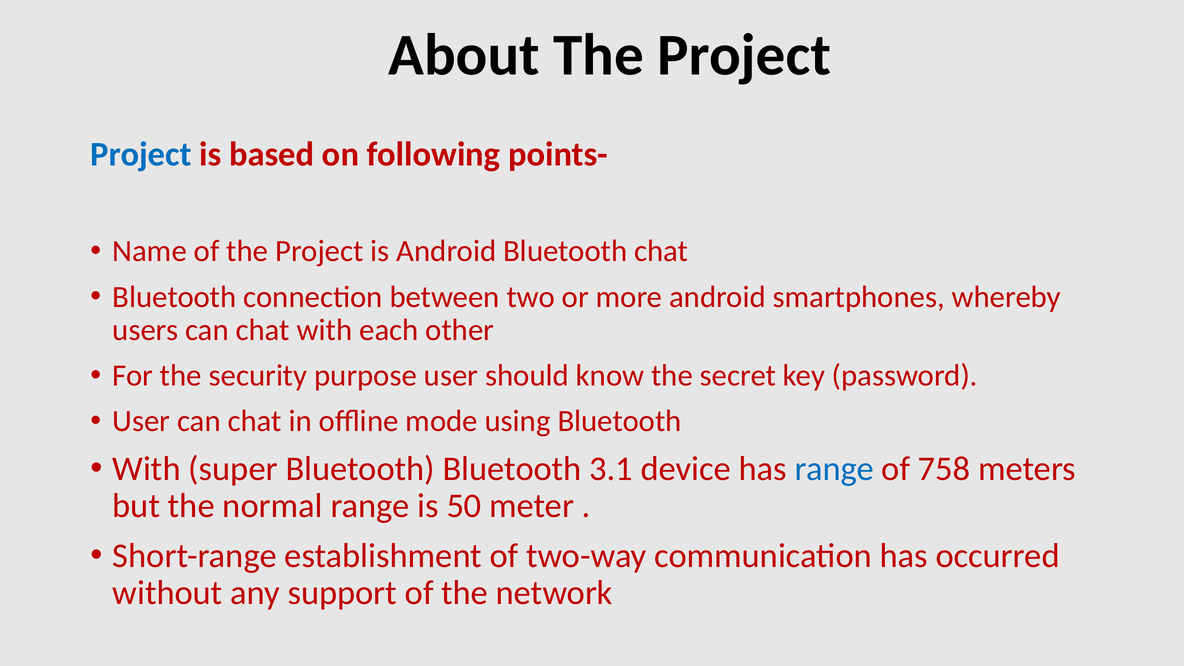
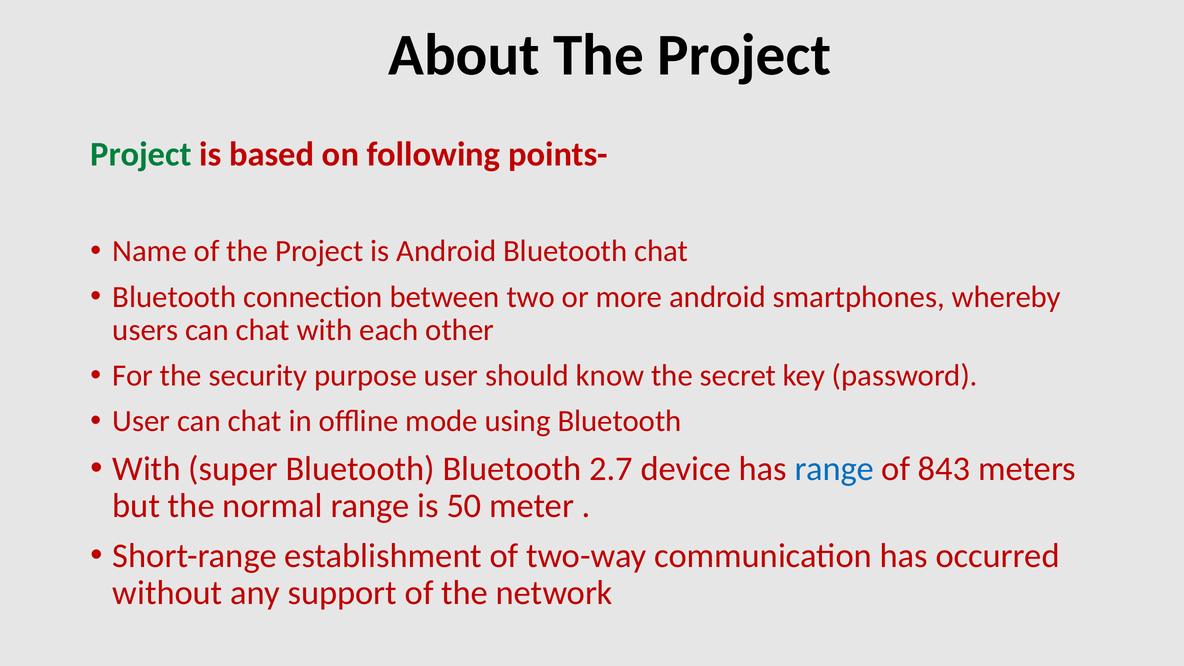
Project at (141, 154) colour: blue -> green
3.1: 3.1 -> 2.7
758: 758 -> 843
